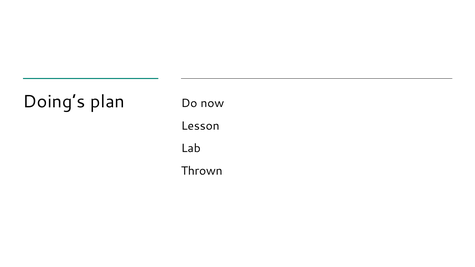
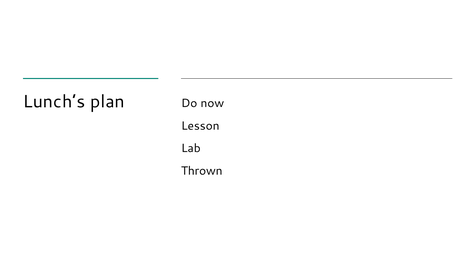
Doing’s: Doing’s -> Lunch’s
